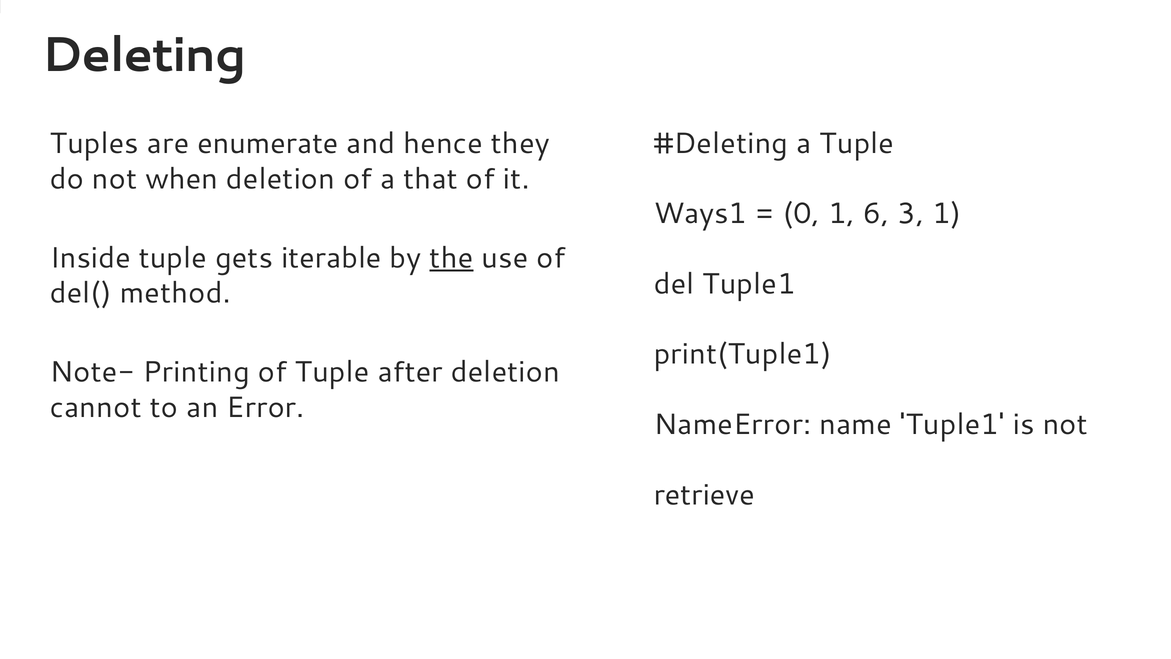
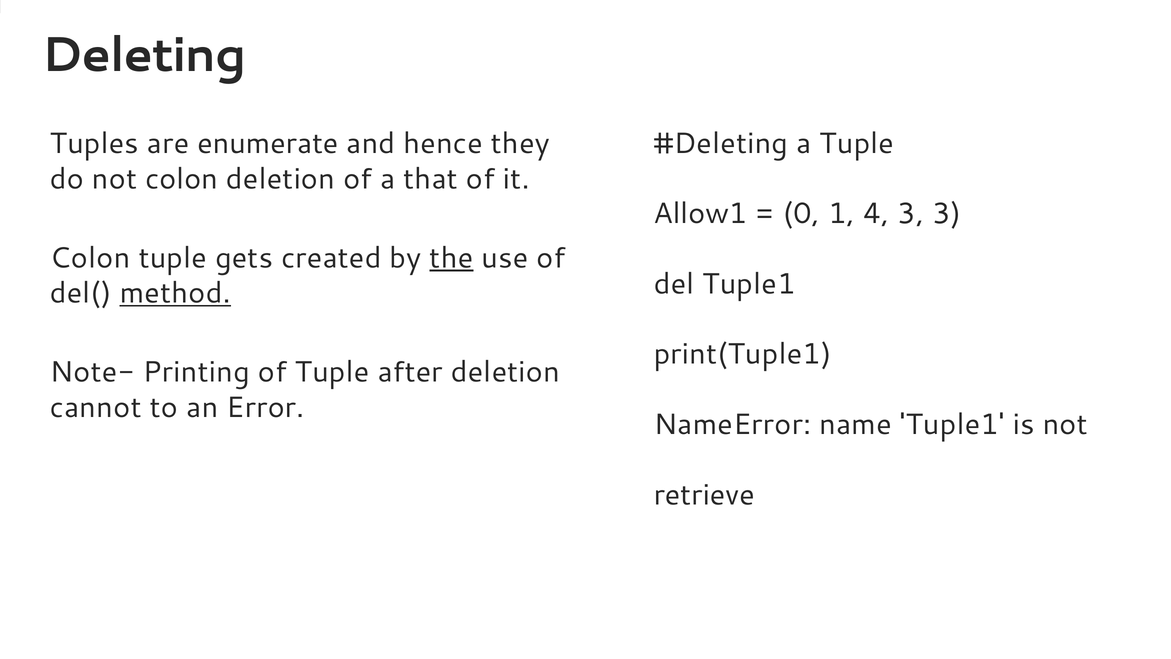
not when: when -> colon
Ways1: Ways1 -> Allow1
6: 6 -> 4
3 1: 1 -> 3
Inside at (90, 258): Inside -> Colon
iterable: iterable -> created
method underline: none -> present
